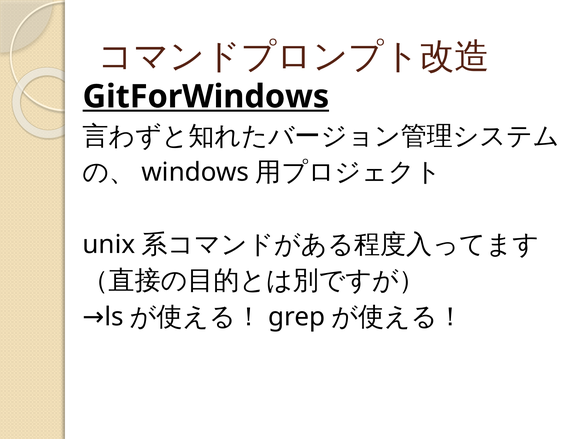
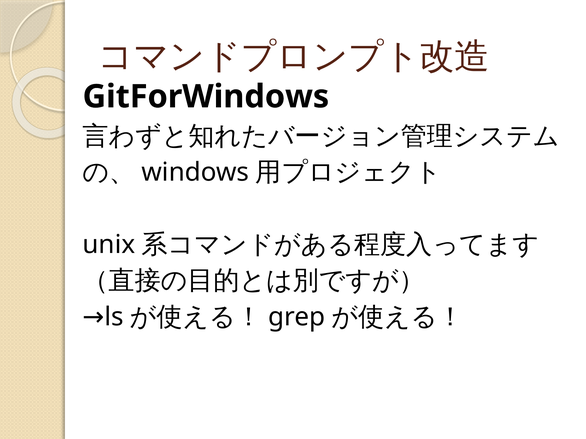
GitForWindows underline: present -> none
